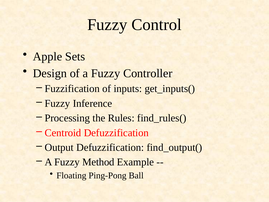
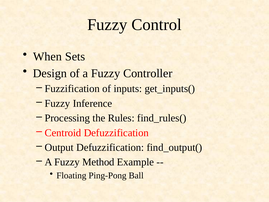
Apple: Apple -> When
